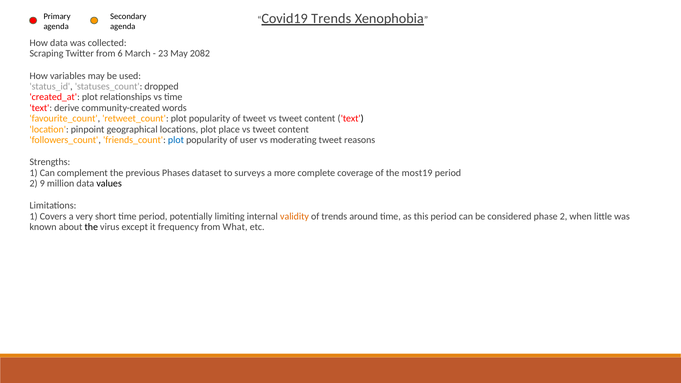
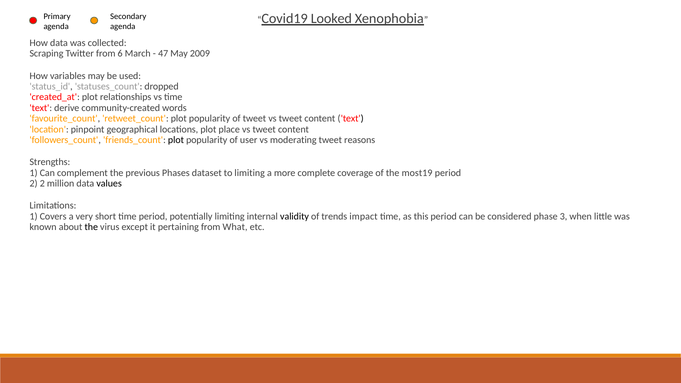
Covid19 Trends: Trends -> Looked
23: 23 -> 47
2082: 2082 -> 2009
plot at (176, 140) colour: blue -> black
to surveys: surveys -> limiting
2 9: 9 -> 2
validity colour: orange -> black
around: around -> impact
phase 2: 2 -> 3
frequency: frequency -> pertaining
